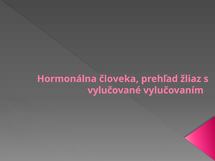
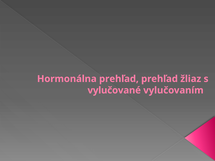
Hormonálna človeka: človeka -> prehľad
